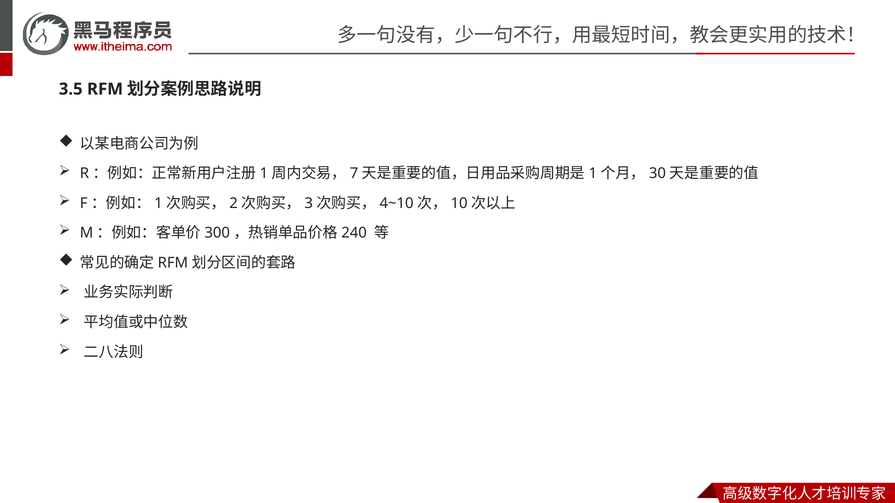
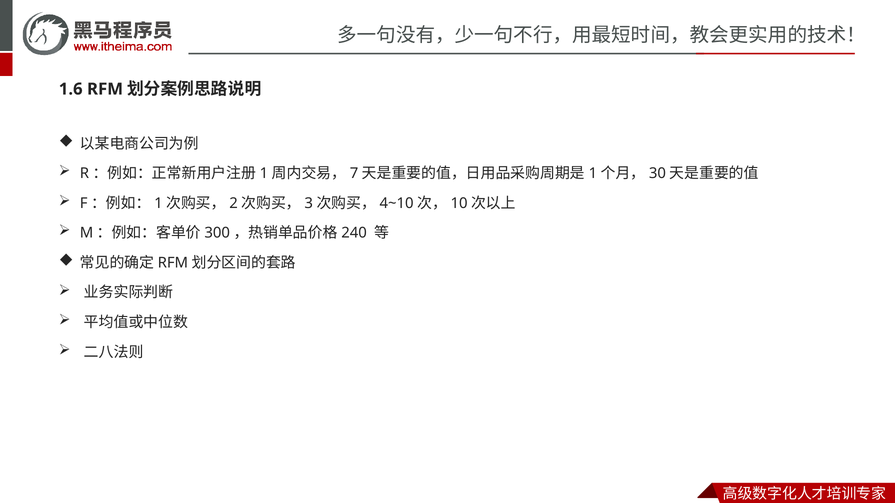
3.5: 3.5 -> 1.6
